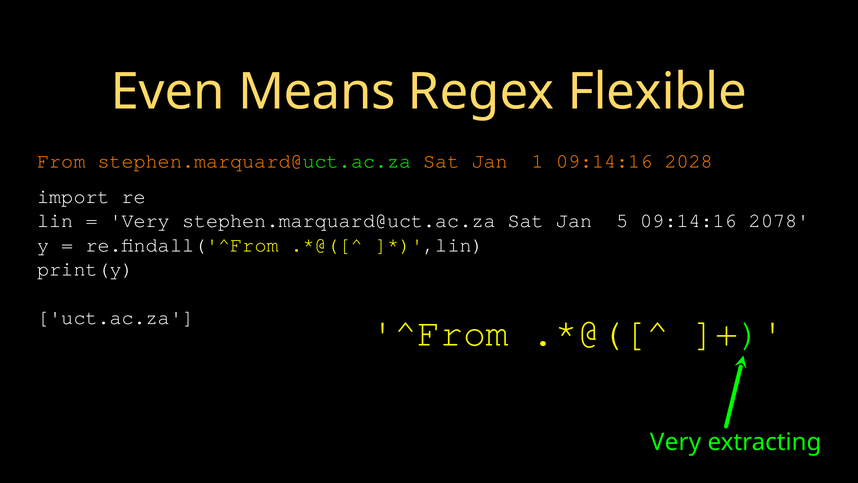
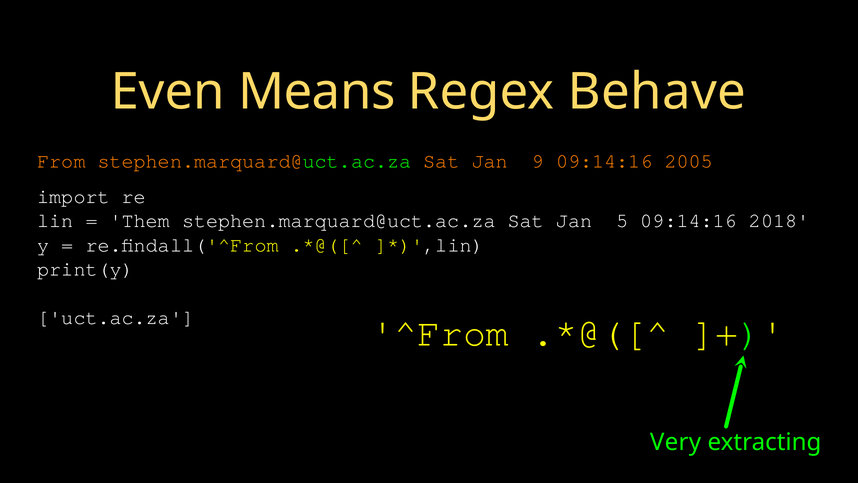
Flexible: Flexible -> Behave
1: 1 -> 9
2028: 2028 -> 2005
Very at (140, 221): Very -> Them
2078: 2078 -> 2018
